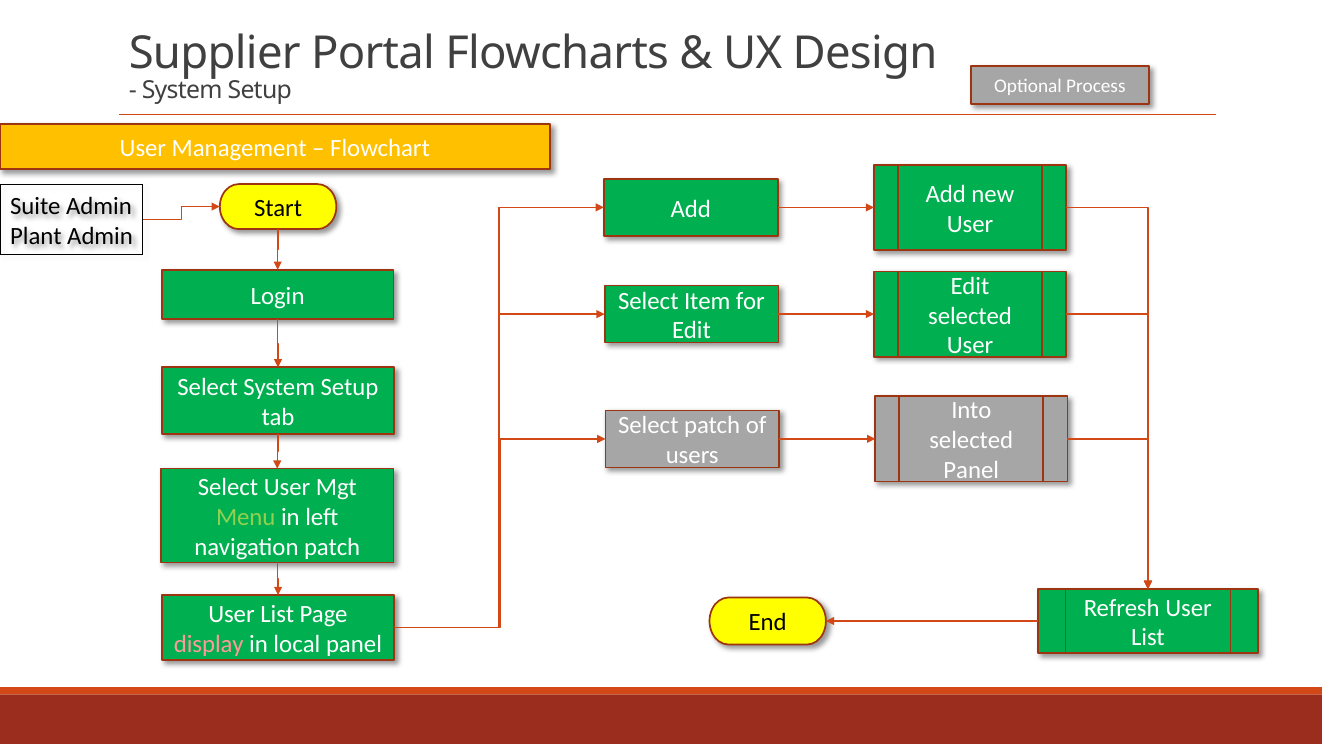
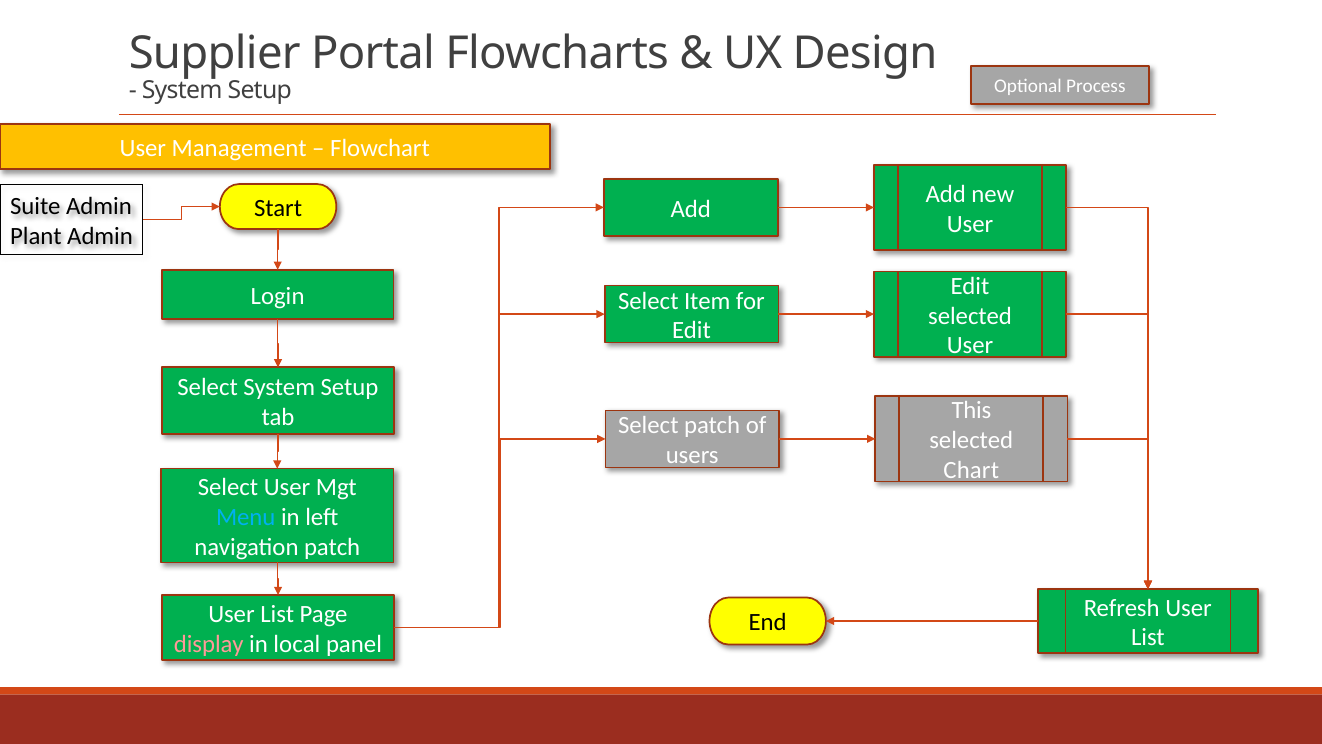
Into: Into -> This
Panel at (971, 470): Panel -> Chart
Menu colour: light green -> light blue
